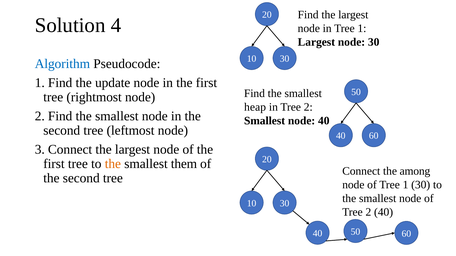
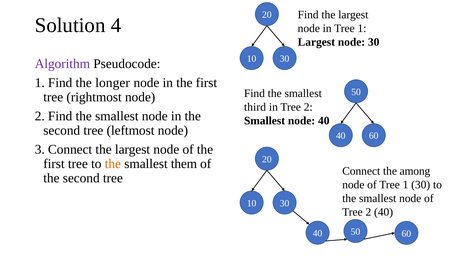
Algorithm colour: blue -> purple
update: update -> longer
heap: heap -> third
